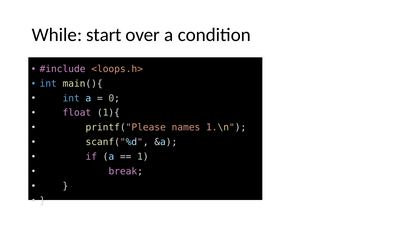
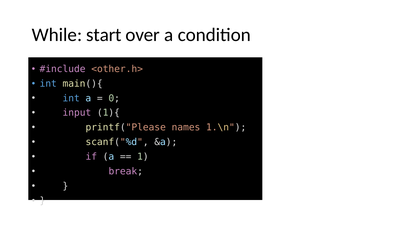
<loops.h>: <loops.h> -> <other.h>
float: float -> input
